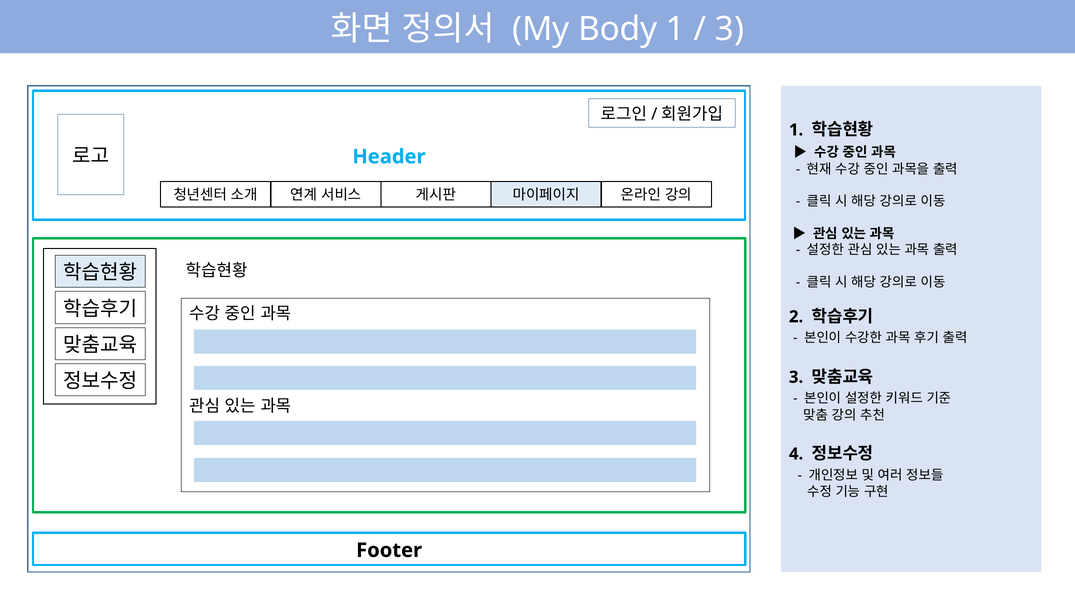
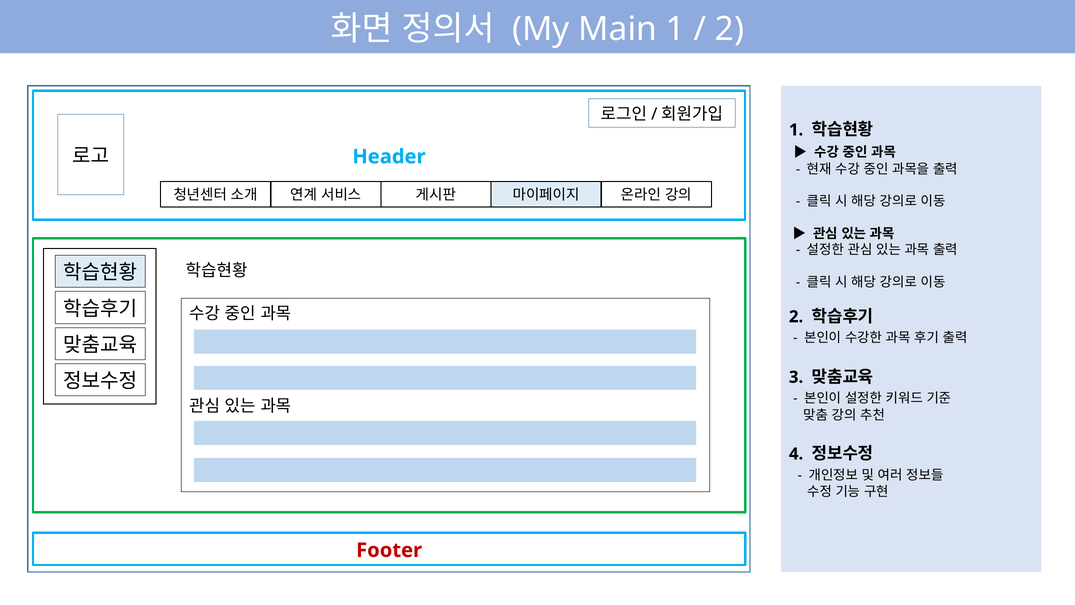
Body: Body -> Main
3 at (730, 29): 3 -> 2
Footer colour: black -> red
